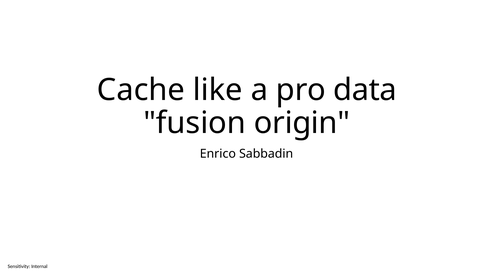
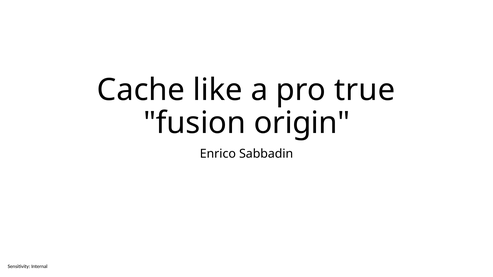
data: data -> true
